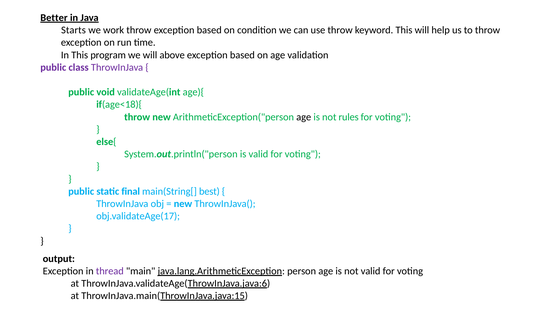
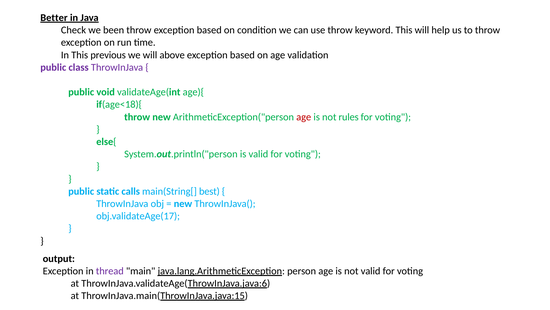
Starts: Starts -> Check
work: work -> been
program: program -> previous
age at (304, 117) colour: black -> red
final: final -> calls
